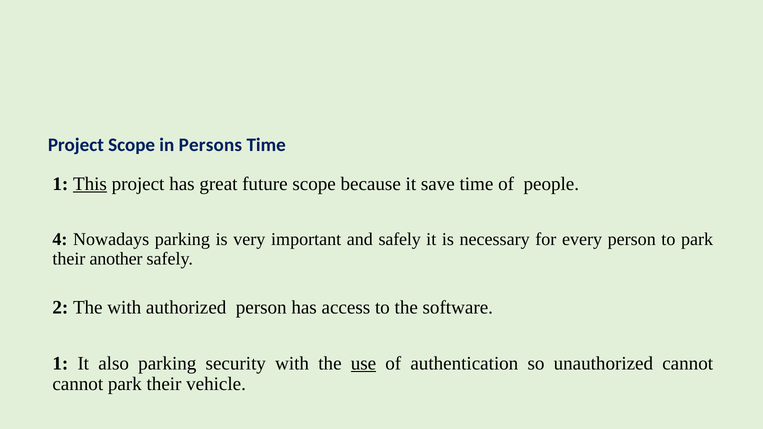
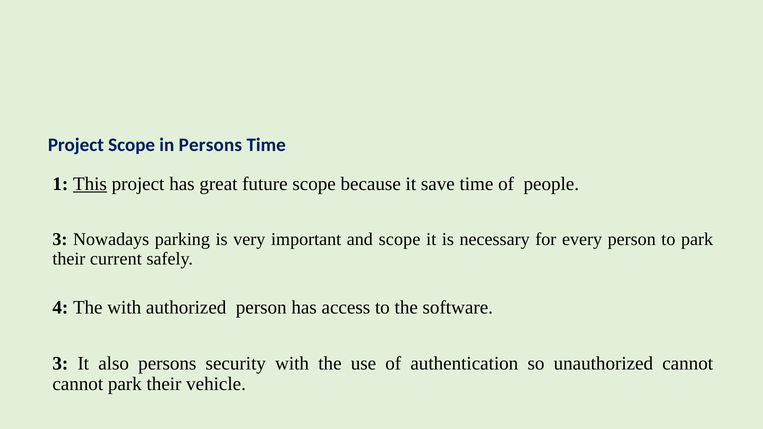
4 at (60, 239): 4 -> 3
and safely: safely -> scope
another: another -> current
2: 2 -> 4
1 at (60, 364): 1 -> 3
also parking: parking -> persons
use underline: present -> none
